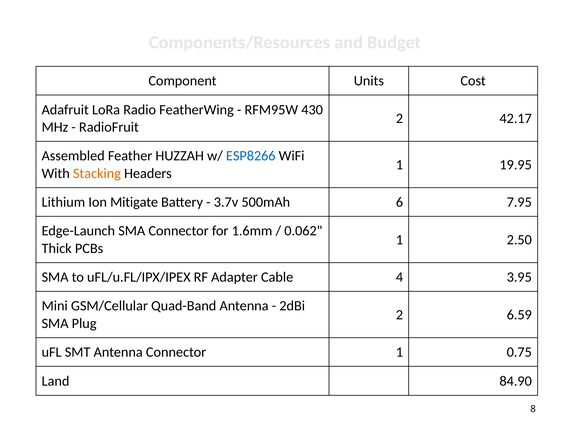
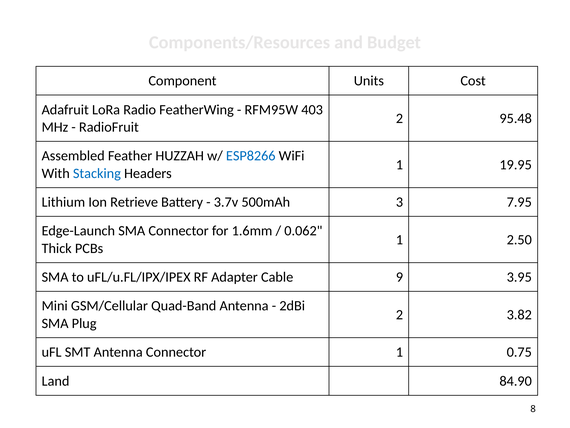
430: 430 -> 403
42.17: 42.17 -> 95.48
Stacking colour: orange -> blue
Mitigate: Mitigate -> Retrieve
6: 6 -> 3
4: 4 -> 9
6.59: 6.59 -> 3.82
